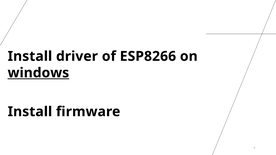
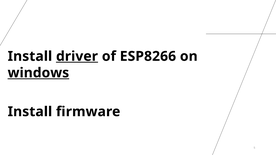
driver underline: none -> present
